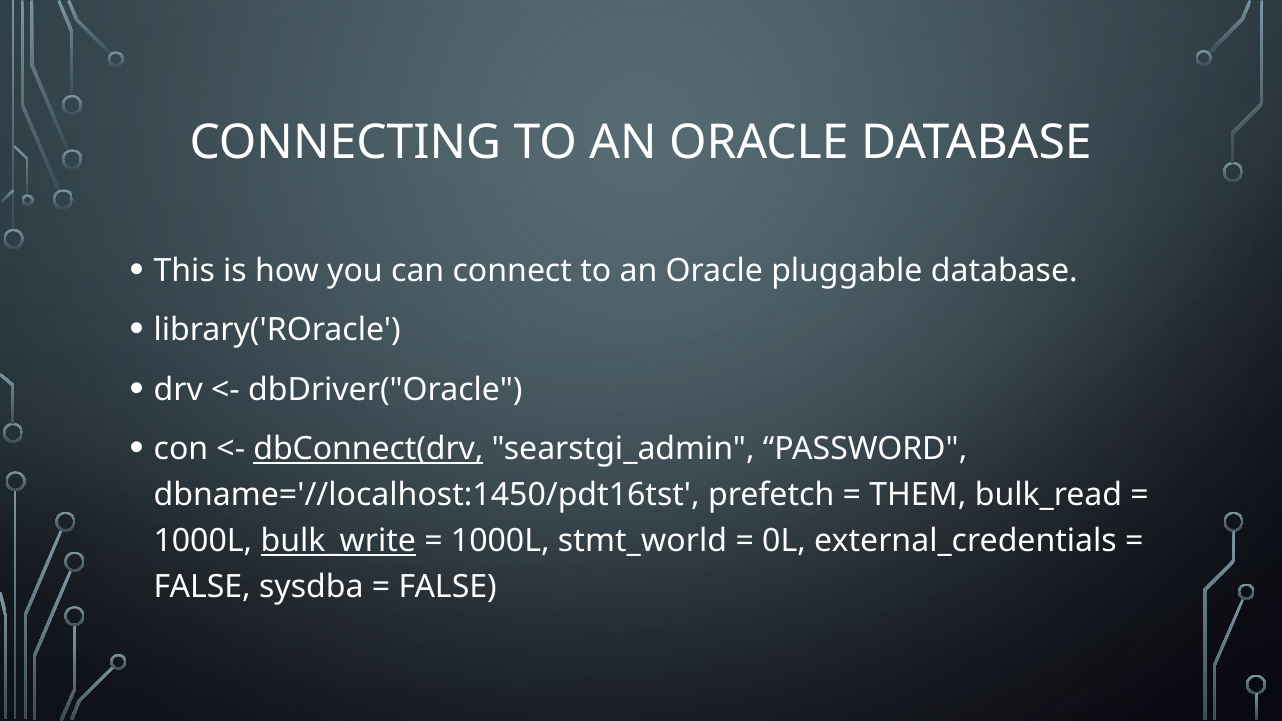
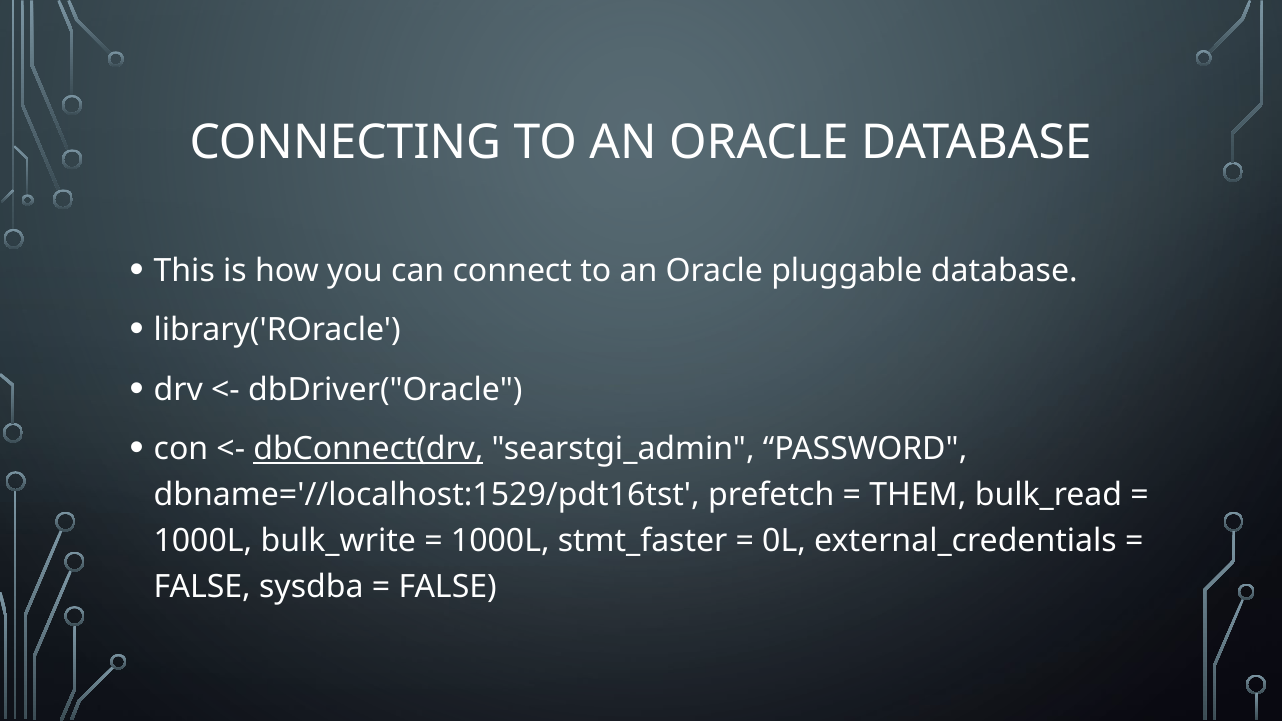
dbname='//localhost:1450/pdt16tst: dbname='//localhost:1450/pdt16tst -> dbname='//localhost:1529/pdt16tst
bulk_write underline: present -> none
stmt_world: stmt_world -> stmt_faster
